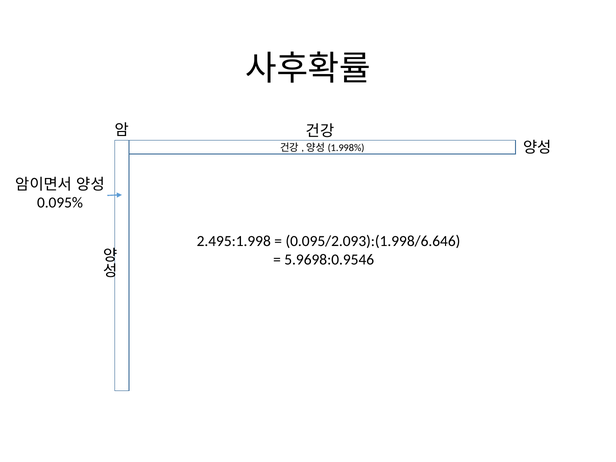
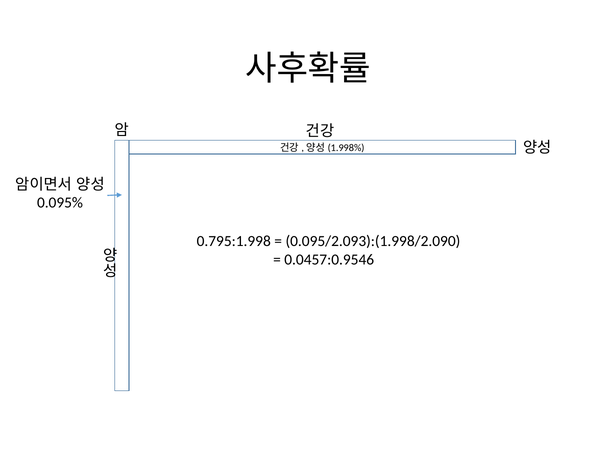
2.495:1.998: 2.495:1.998 -> 0.795:1.998
0.095/2.093):(1.998/6.646: 0.095/2.093):(1.998/6.646 -> 0.095/2.093):(1.998/2.090
5.9698:0.9546: 5.9698:0.9546 -> 0.0457:0.9546
